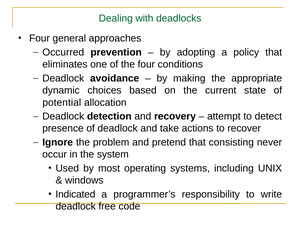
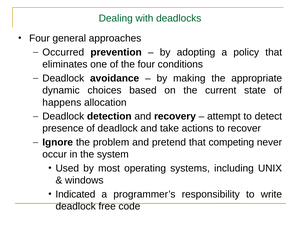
potential: potential -> happens
consisting: consisting -> competing
